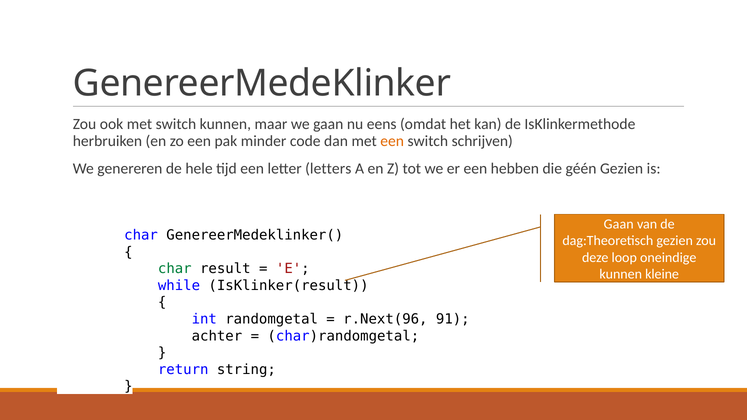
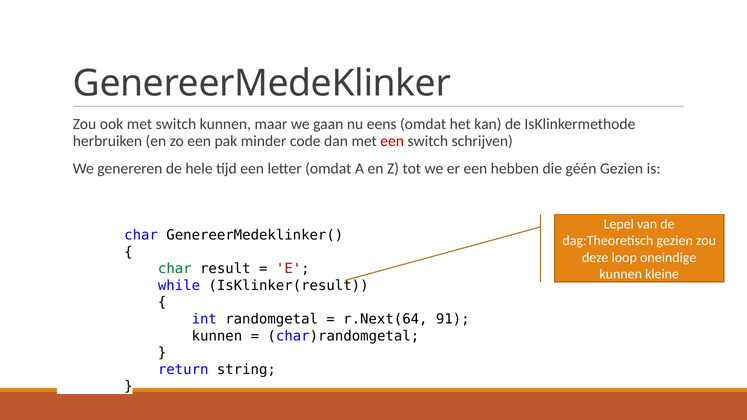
een at (392, 141) colour: orange -> red
letter letters: letters -> omdat
Gaan at (619, 224): Gaan -> Lepel
r.Next(96: r.Next(96 -> r.Next(64
achter at (217, 336): achter -> kunnen
